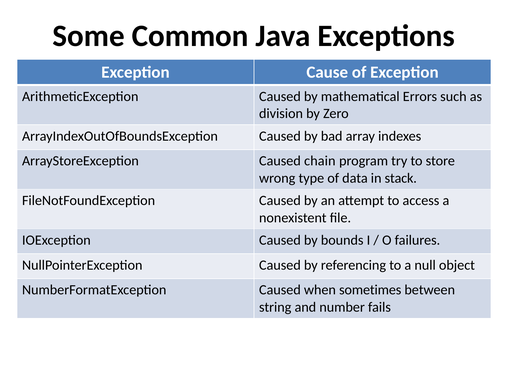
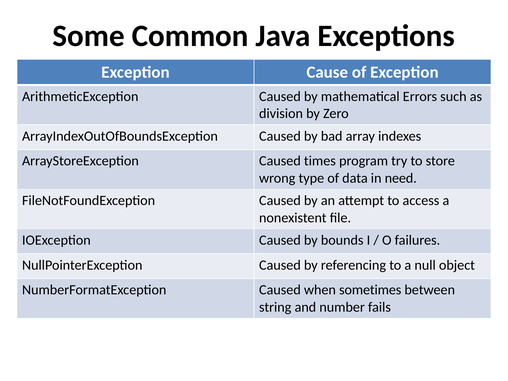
chain: chain -> times
stack: stack -> need
